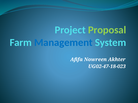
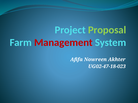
Management colour: blue -> red
